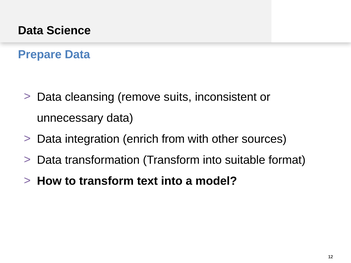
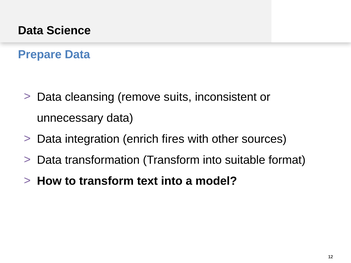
from: from -> fires
